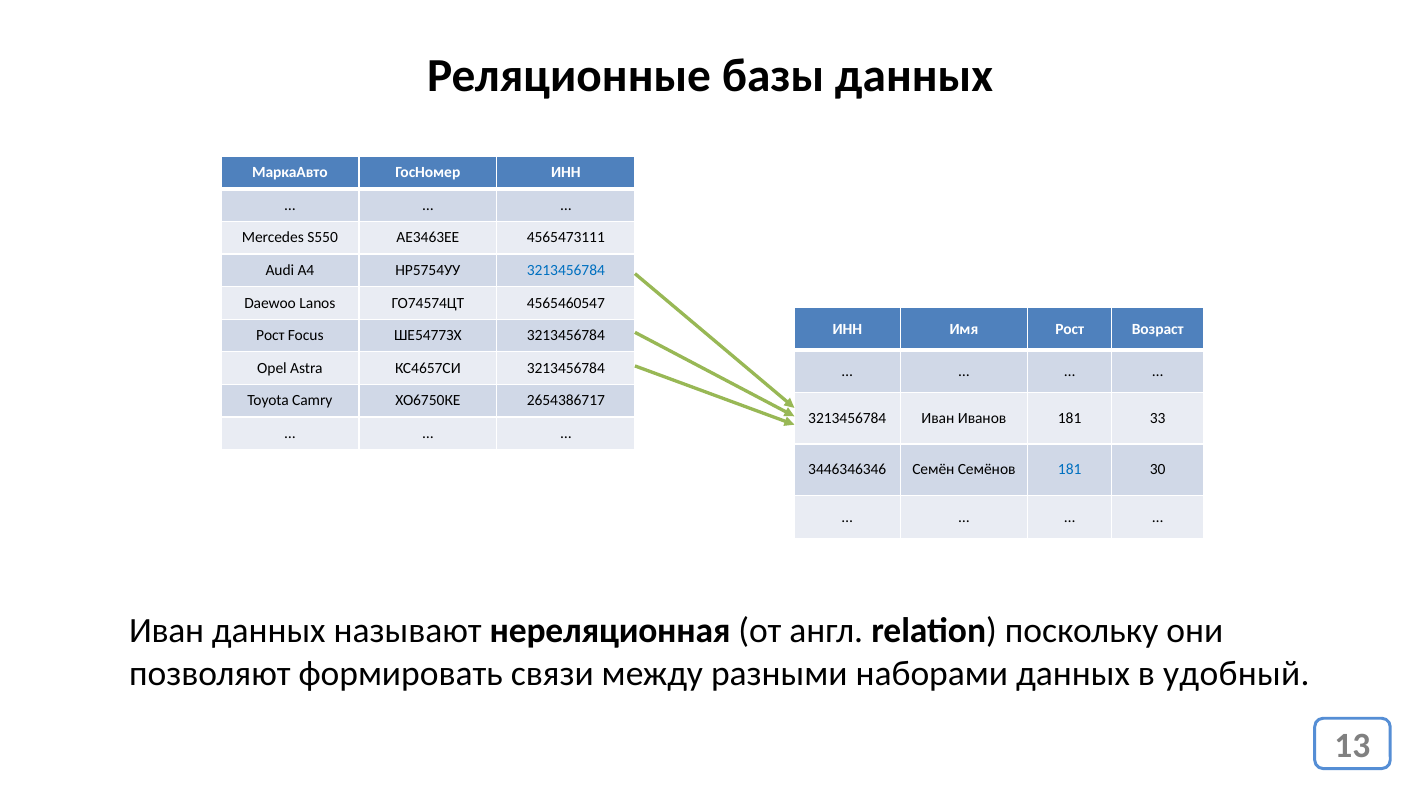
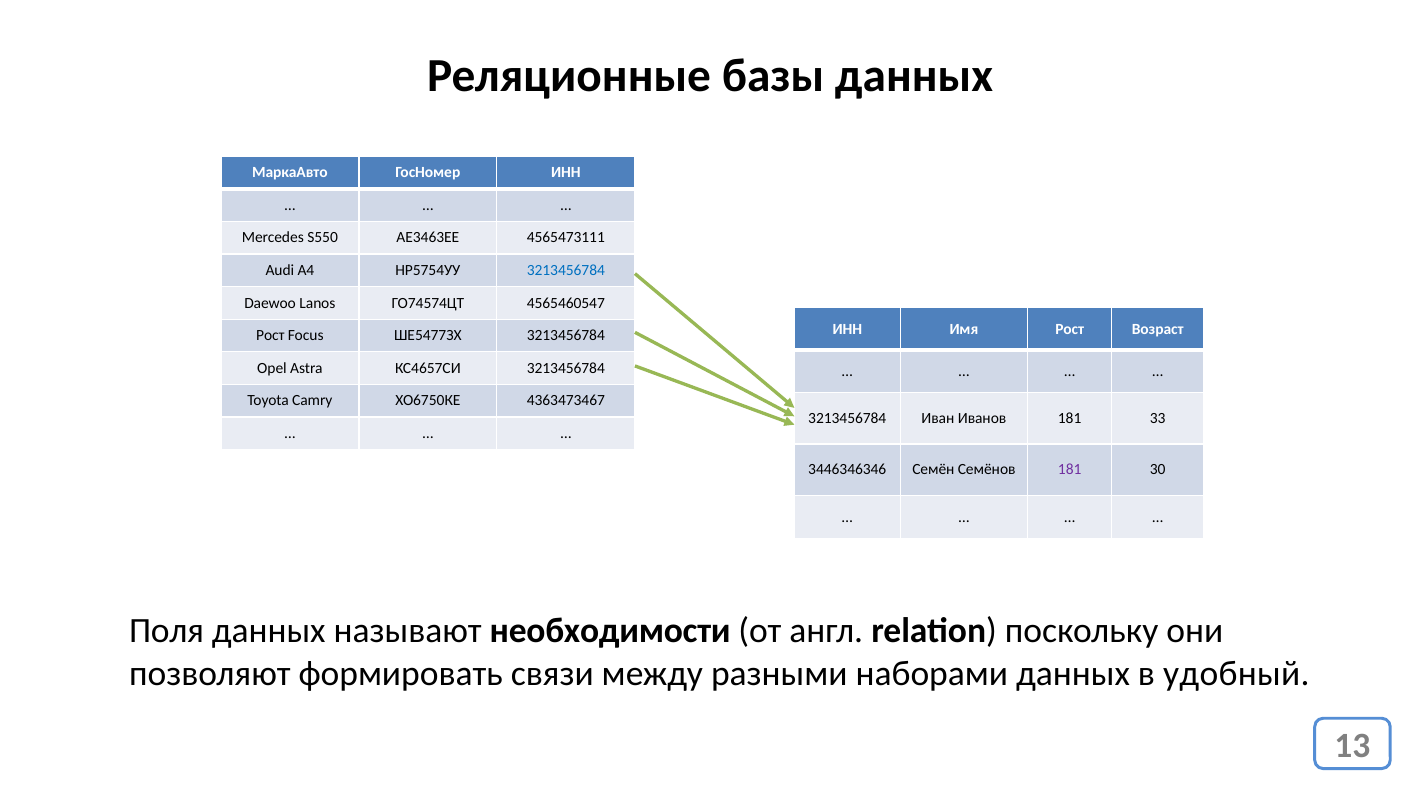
2654386717: 2654386717 -> 4363473467
181 at (1070, 470) colour: blue -> purple
Иван at (167, 631): Иван -> Поля
нереляционная: нереляционная -> необходимости
